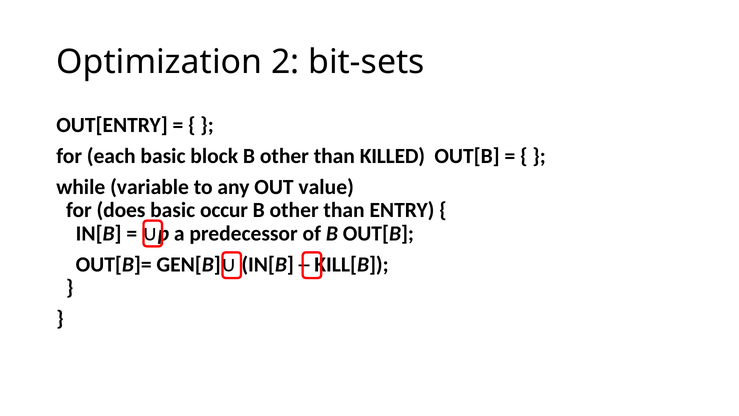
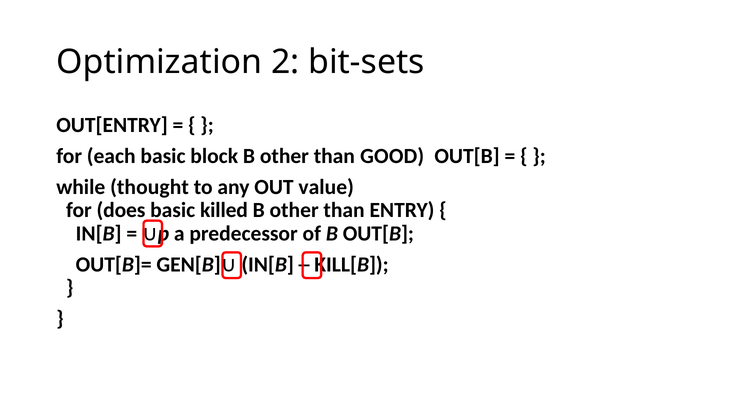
KILLED: KILLED -> GOOD
variable: variable -> thought
occur: occur -> killed
